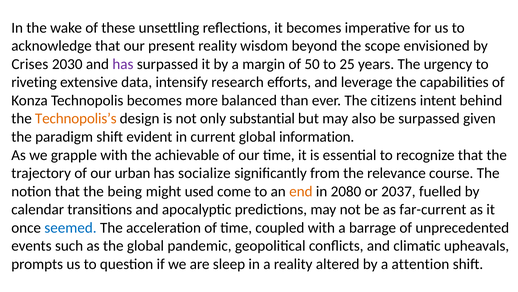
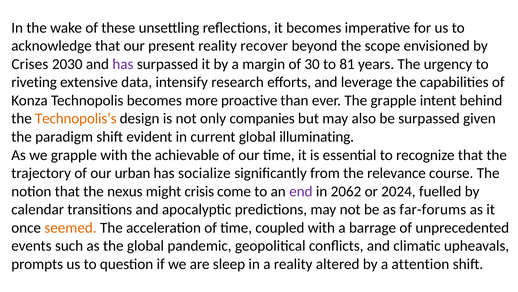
wisdom: wisdom -> recover
50: 50 -> 30
25: 25 -> 81
balanced: balanced -> proactive
The citizens: citizens -> grapple
substantial: substantial -> companies
information: information -> illuminating
being: being -> nexus
used: used -> crisis
end colour: orange -> purple
2080: 2080 -> 2062
2037: 2037 -> 2024
far-current: far-current -> far-forums
seemed colour: blue -> orange
